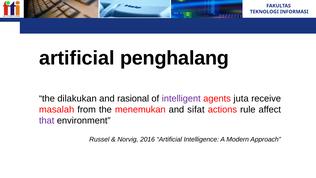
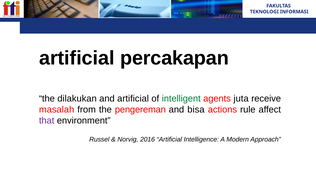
penghalang: penghalang -> percakapan
and rasional: rasional -> artificial
intelligent colour: purple -> green
menemukan: menemukan -> pengereman
sifat: sifat -> bisa
